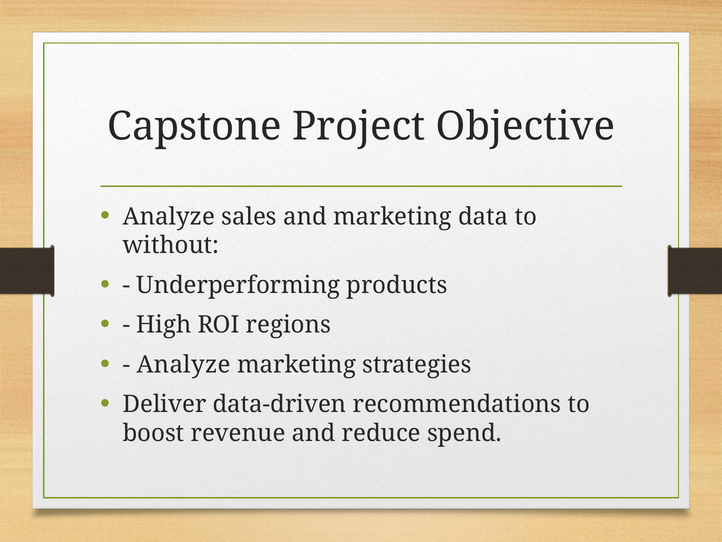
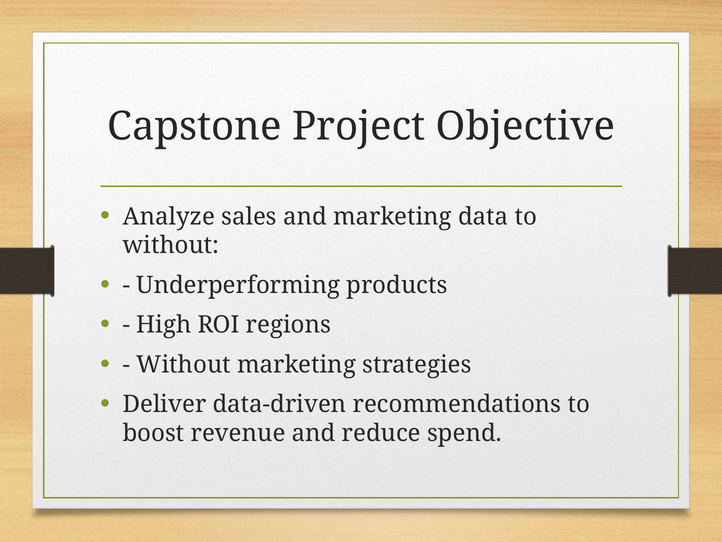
Analyze at (184, 364): Analyze -> Without
